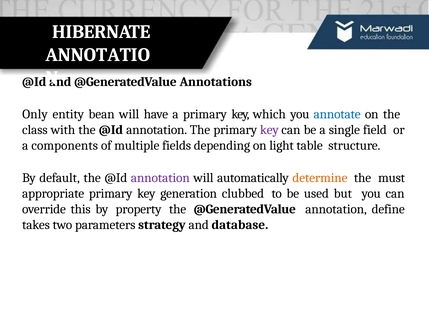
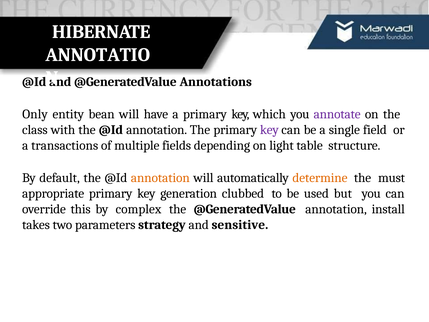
annotate colour: blue -> purple
components: components -> transactions
annotation at (160, 178) colour: purple -> orange
property: property -> complex
define: define -> install
database: database -> sensitive
